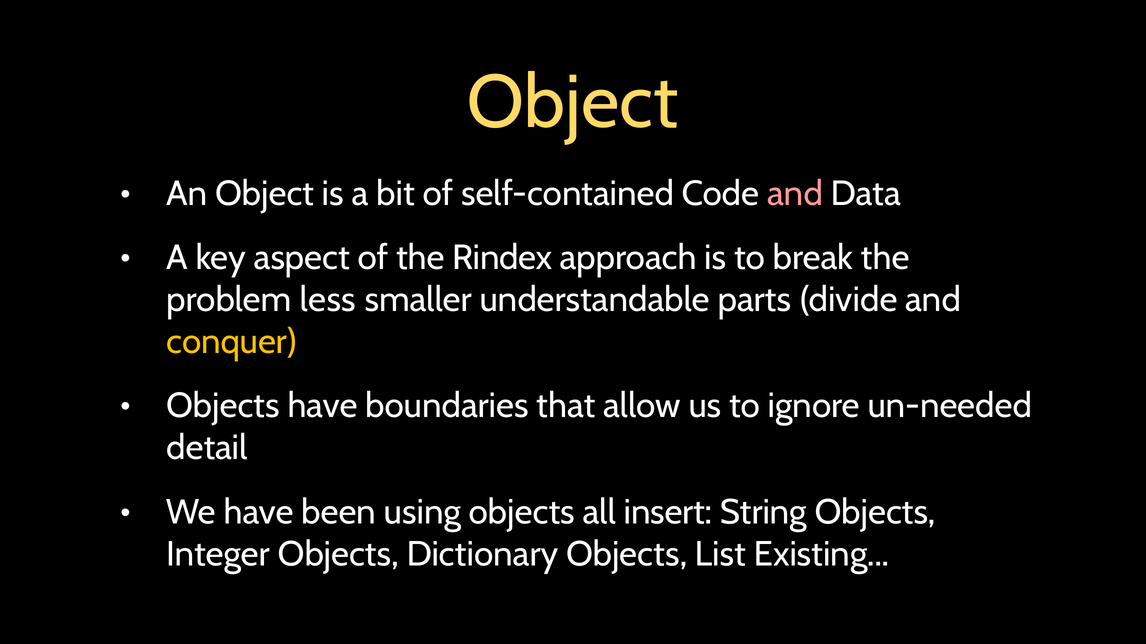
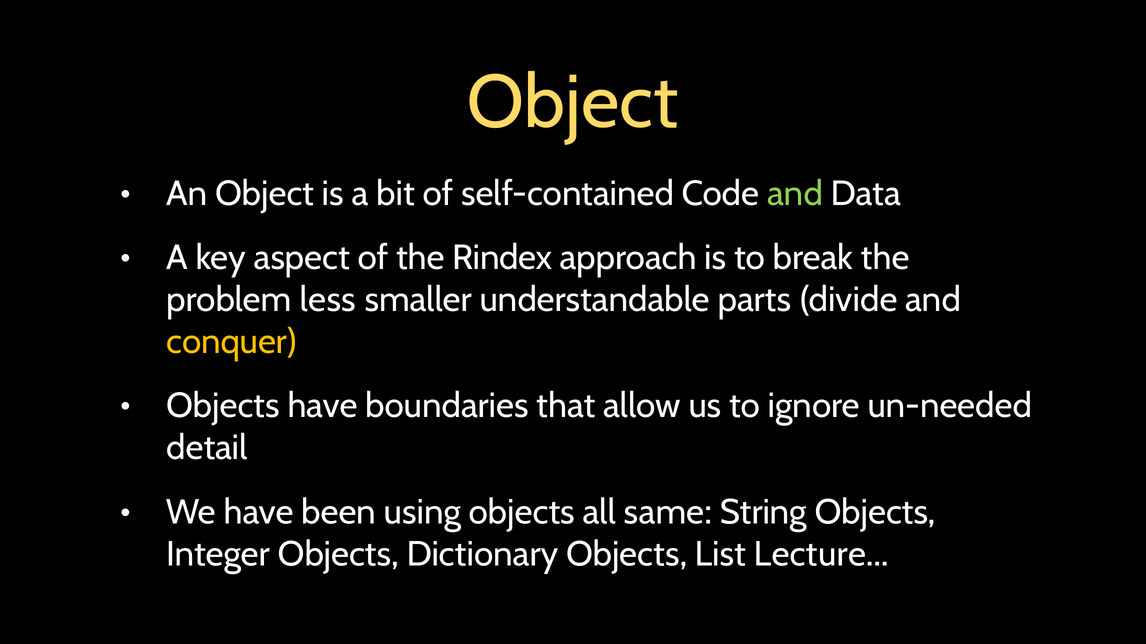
and at (795, 194) colour: pink -> light green
insert: insert -> same
Existing: Existing -> Lecture
